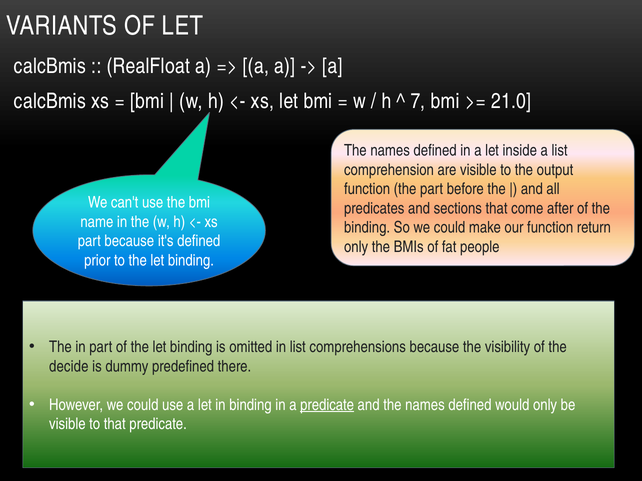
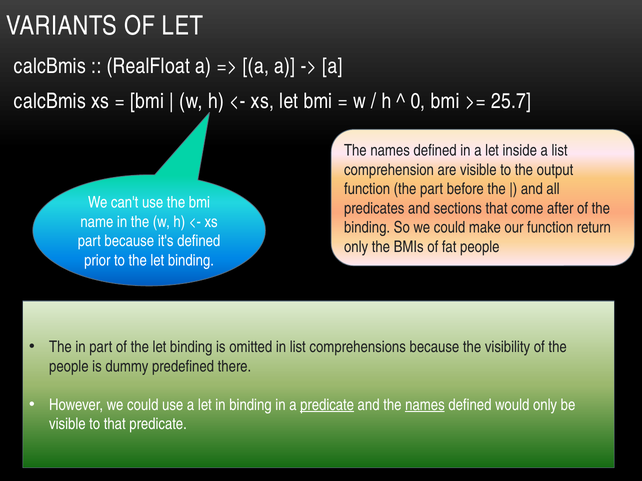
7: 7 -> 0
21.0: 21.0 -> 25.7
decide at (69, 367): decide -> people
names at (425, 405) underline: none -> present
